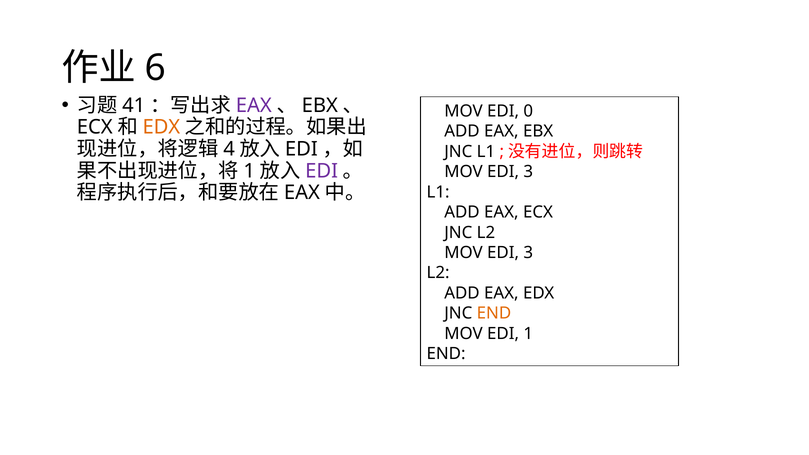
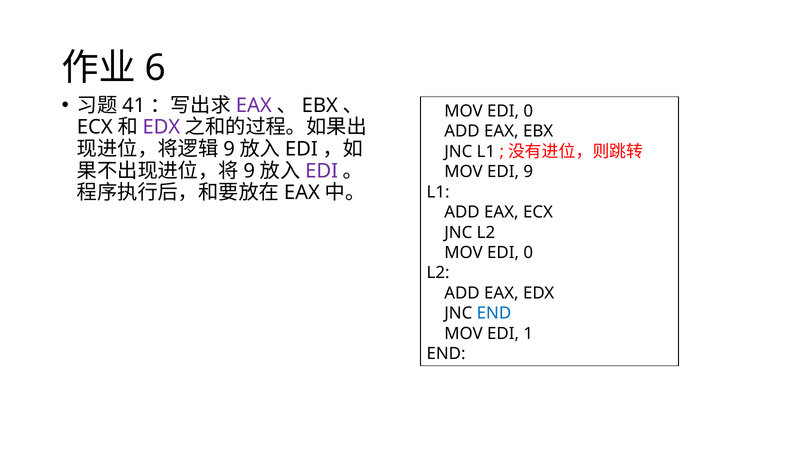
EDX at (161, 127) colour: orange -> purple
4 at (229, 149): 4 -> 9
1 at (249, 171): 1 -> 9
3 at (528, 172): 3 -> 9
3 at (528, 253): 3 -> 0
END at (494, 313) colour: orange -> blue
